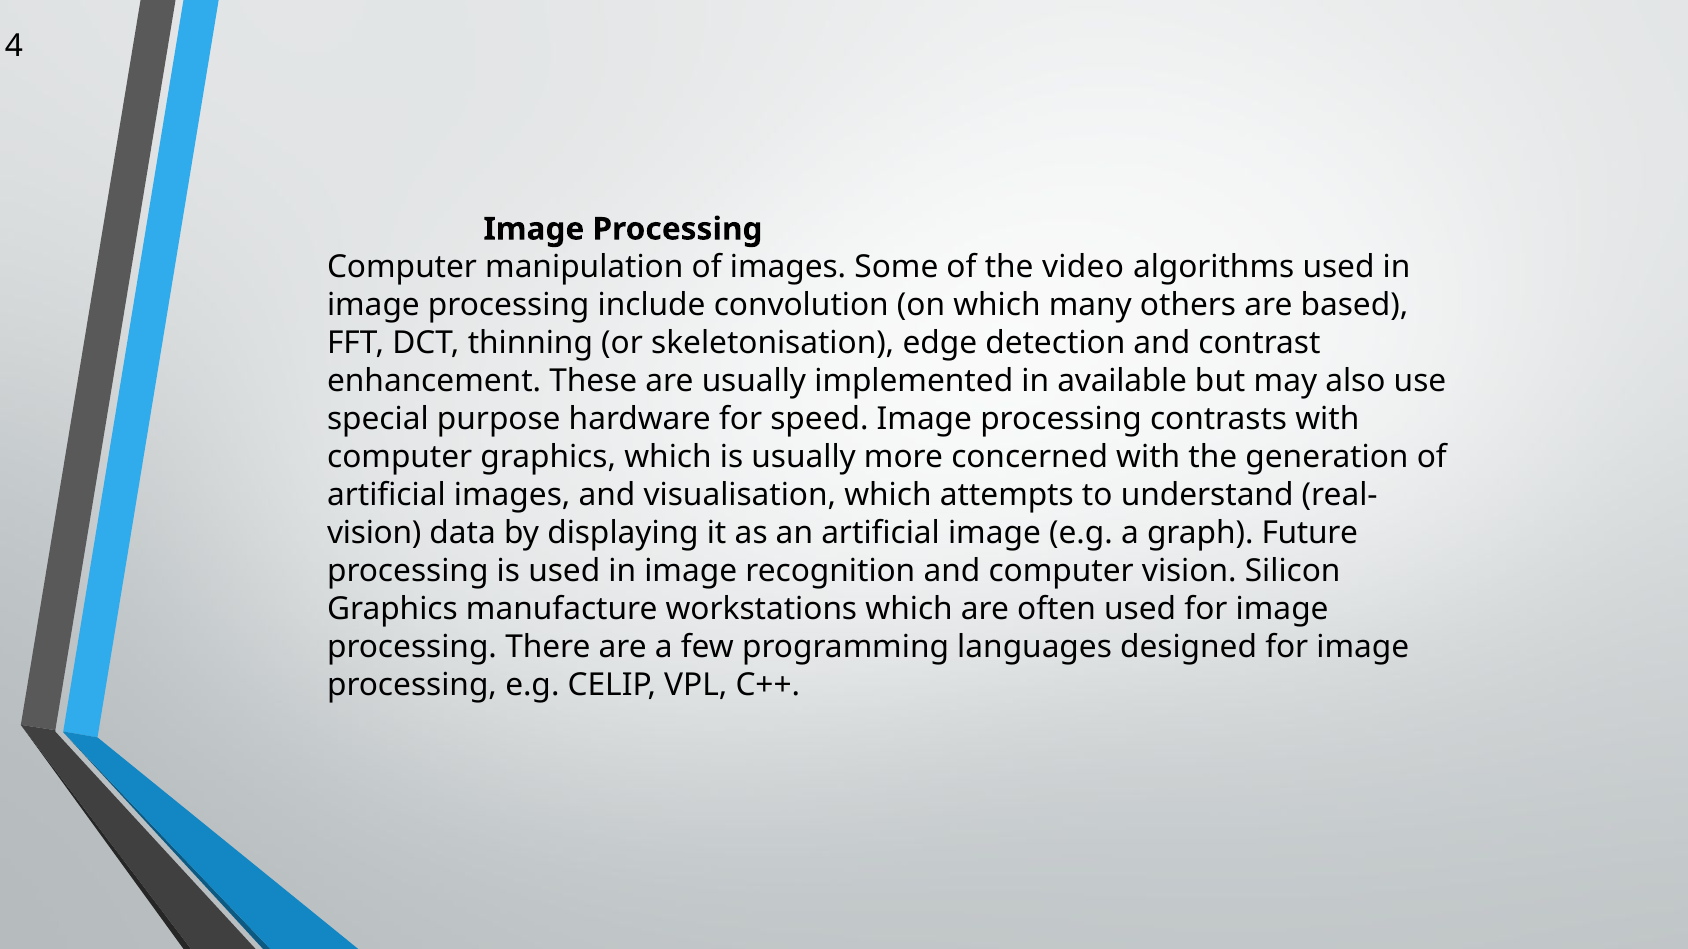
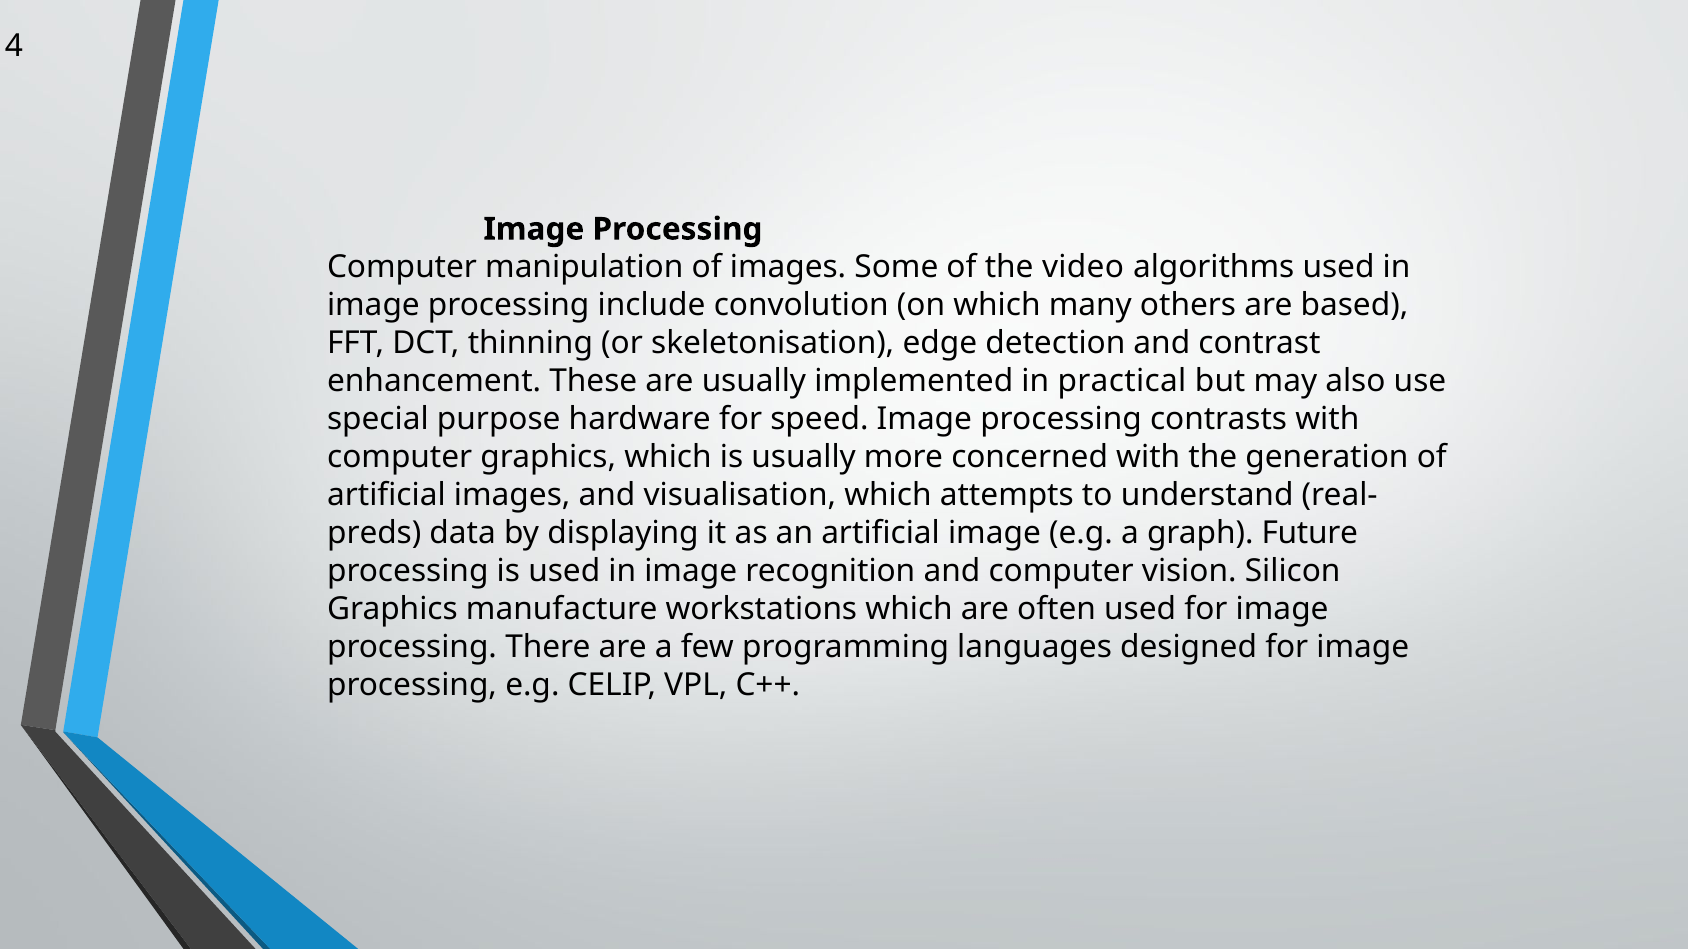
available: available -> practical
vision at (374, 533): vision -> preds
